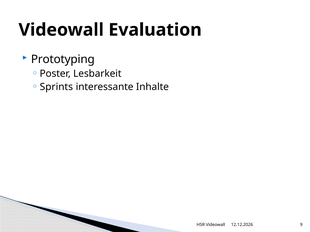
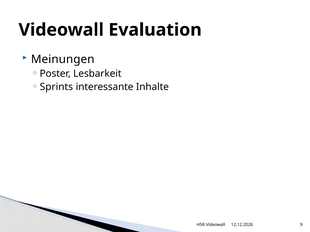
Prototyping: Prototyping -> Meinungen
